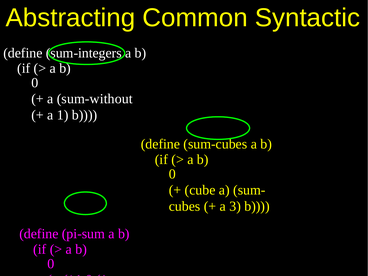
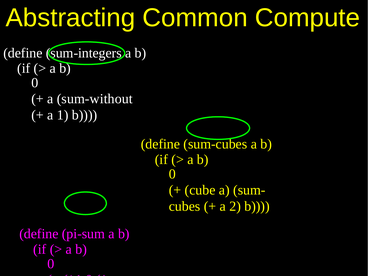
Syntactic: Syntactic -> Compute
3 at (235, 206): 3 -> 2
